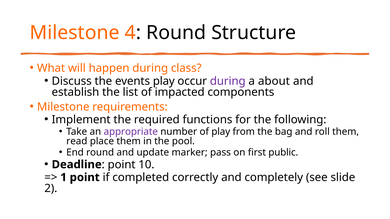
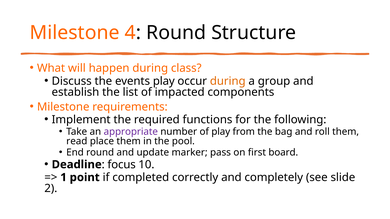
during at (228, 81) colour: purple -> orange
about: about -> group
public: public -> board
point at (122, 165): point -> focus
